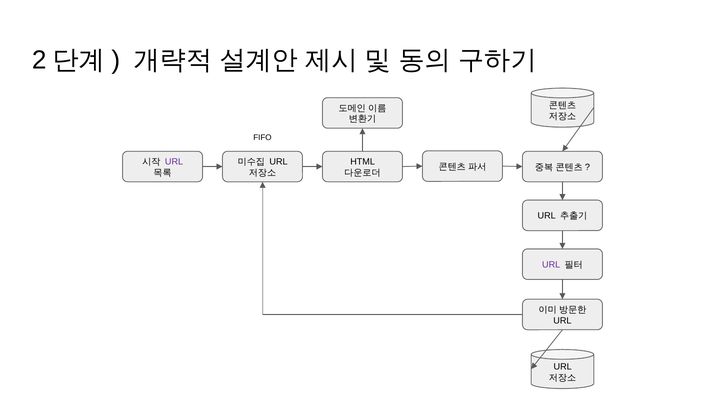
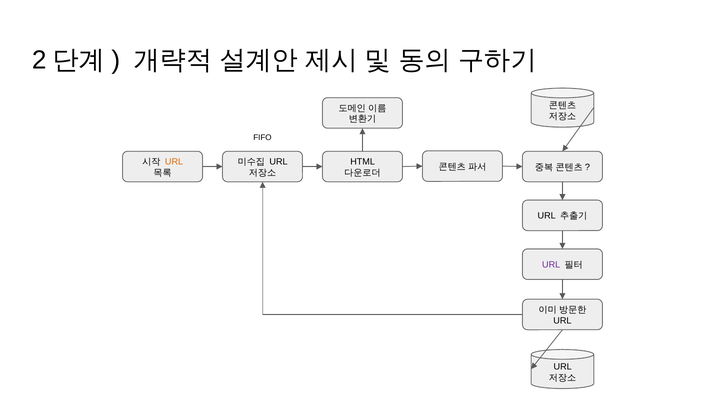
URL at (174, 162) colour: purple -> orange
